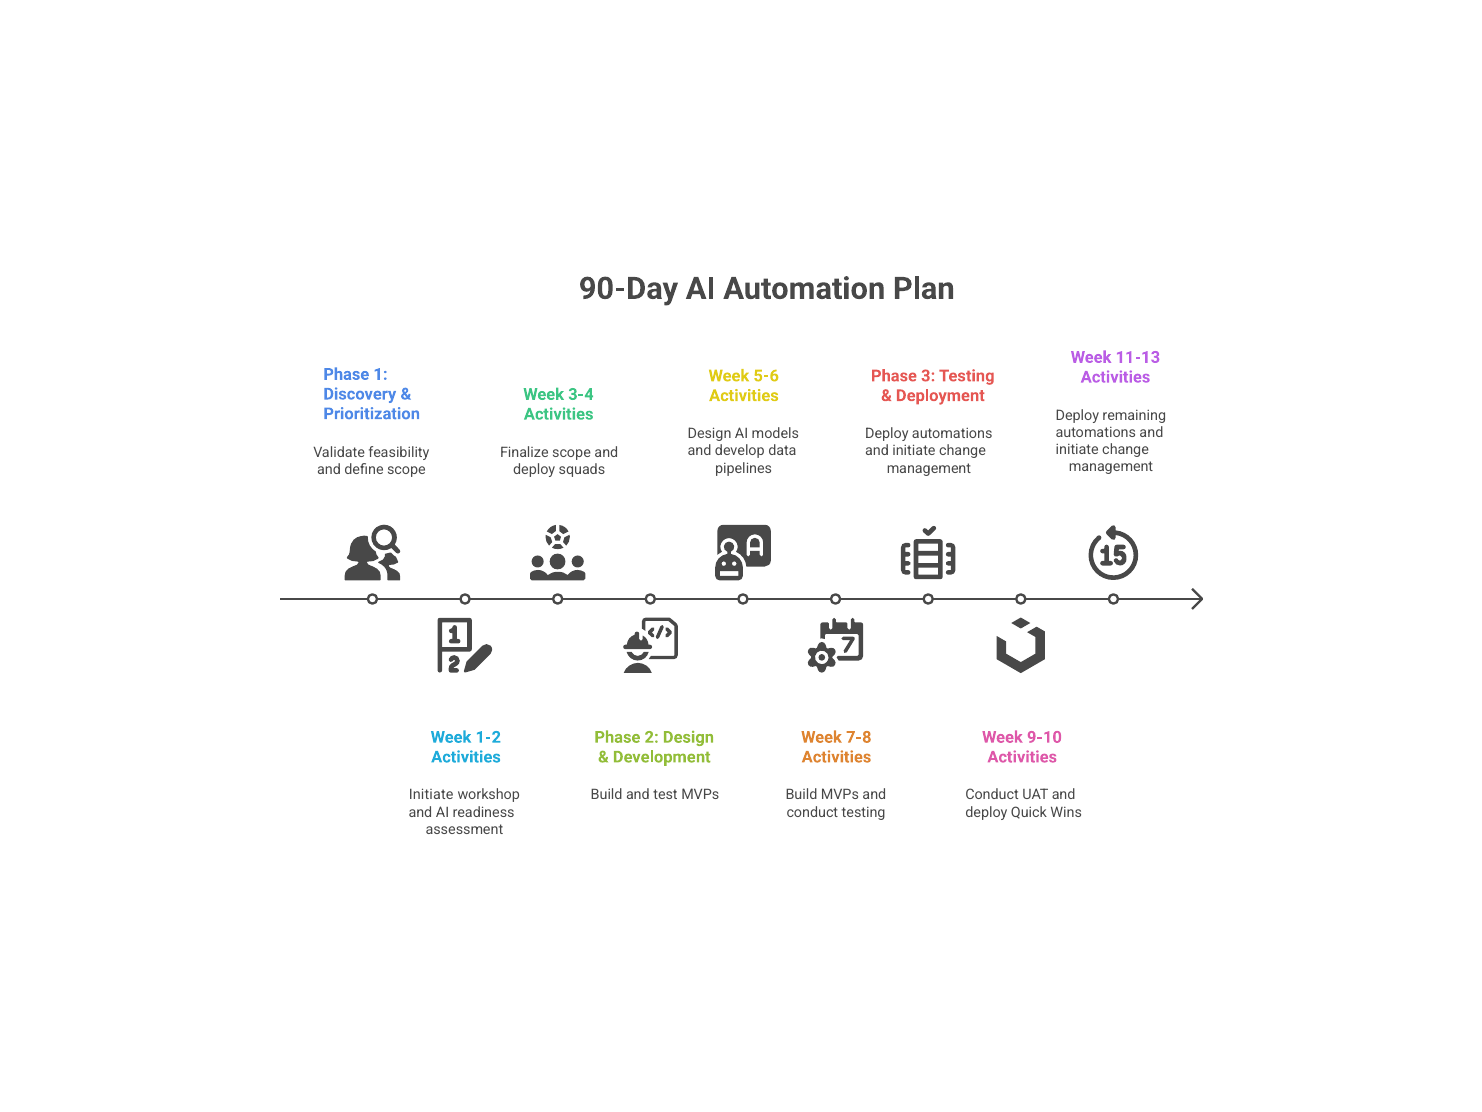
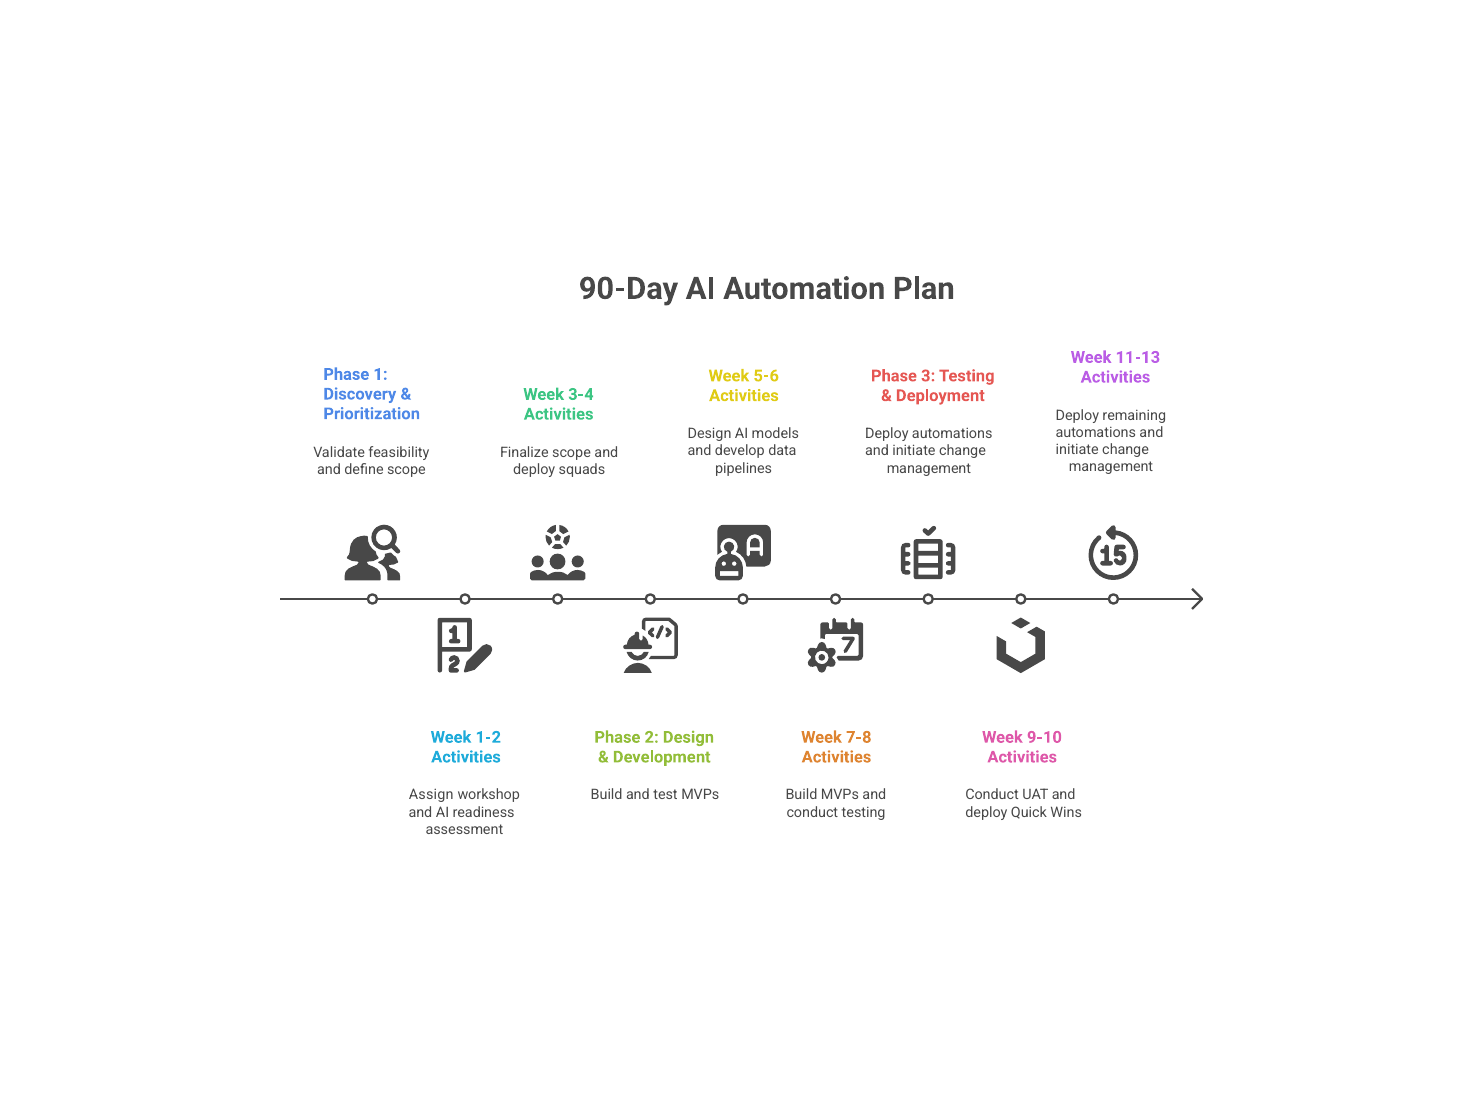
Initiate at (431, 795): Initiate -> Assign
